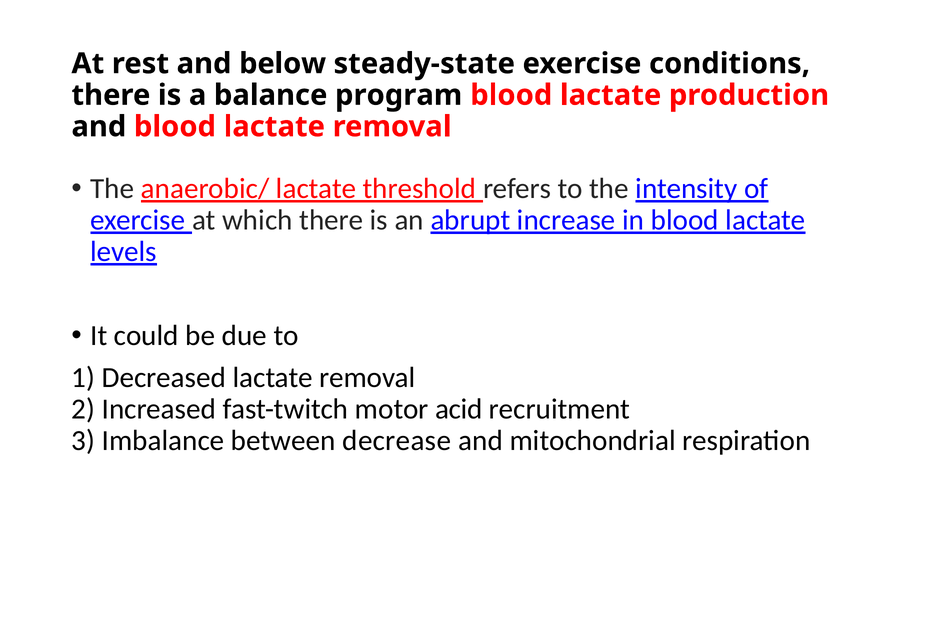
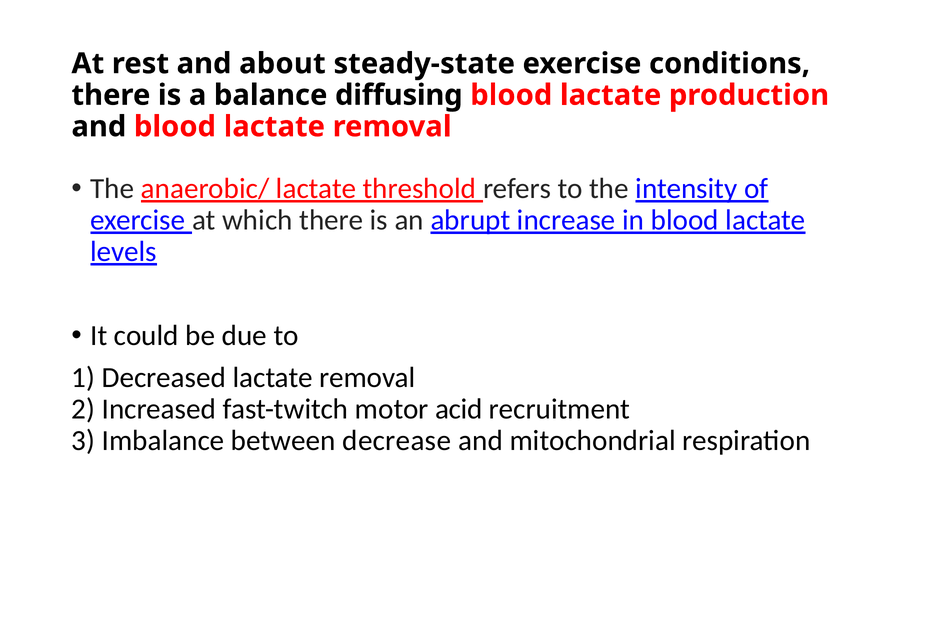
below: below -> about
program: program -> diffusing
